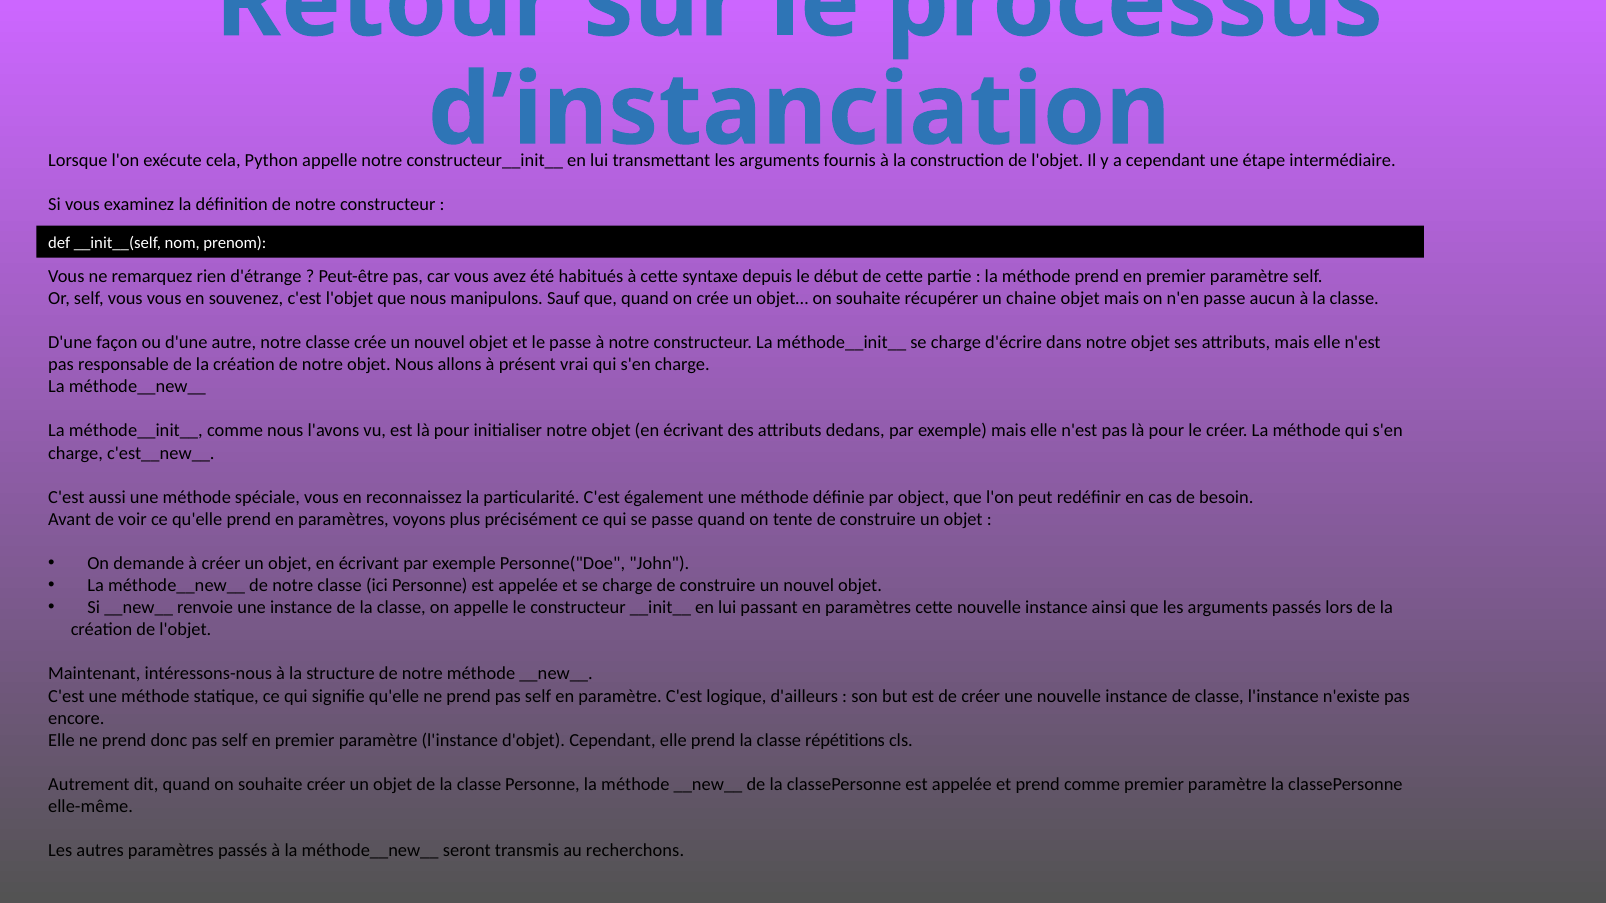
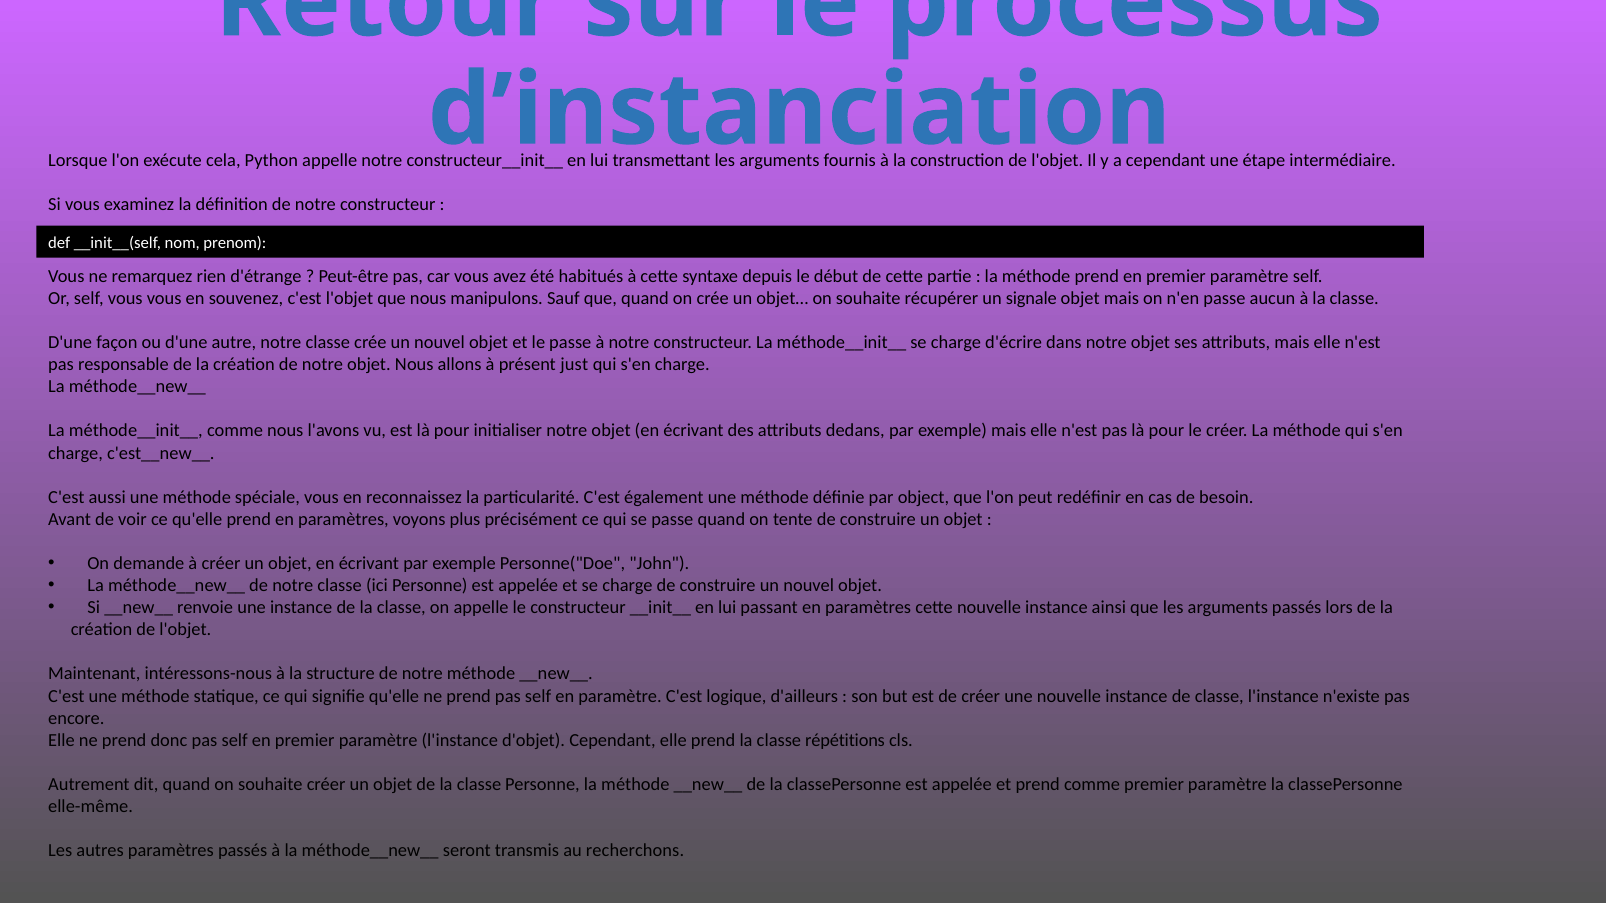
chaine: chaine -> signale
vrai: vrai -> just
